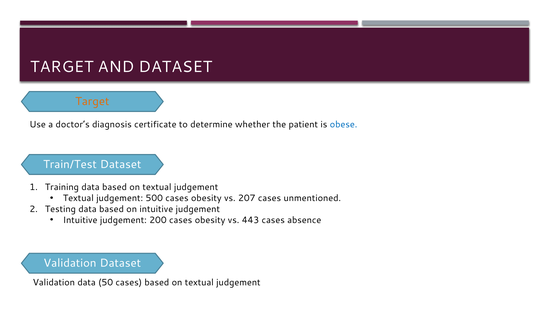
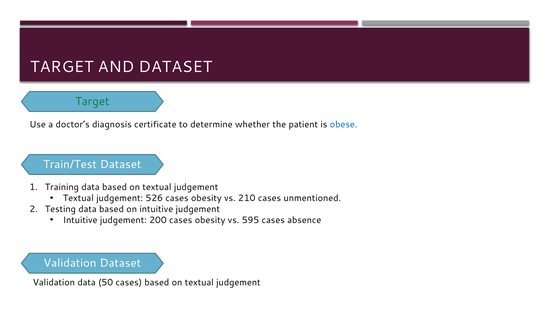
Target at (92, 101) colour: orange -> green
500: 500 -> 526
207: 207 -> 210
443: 443 -> 595
